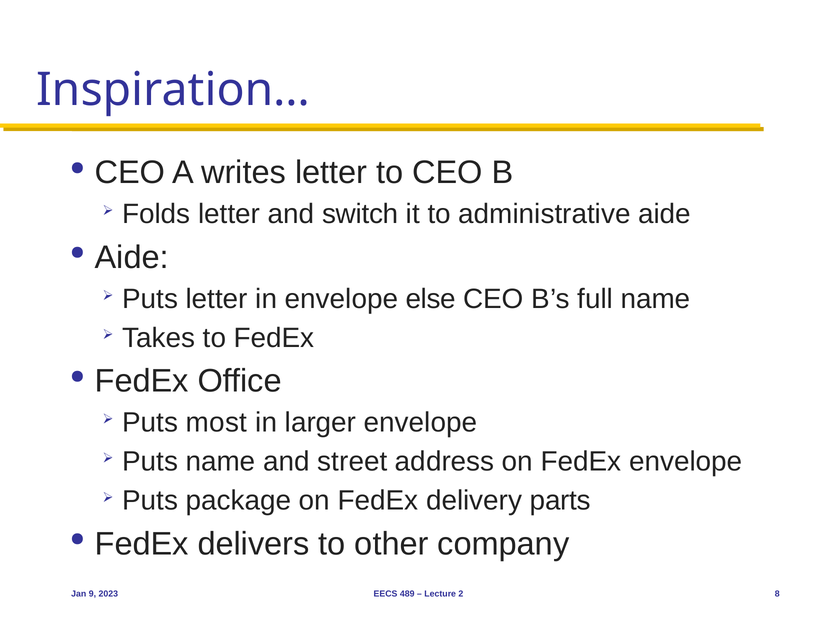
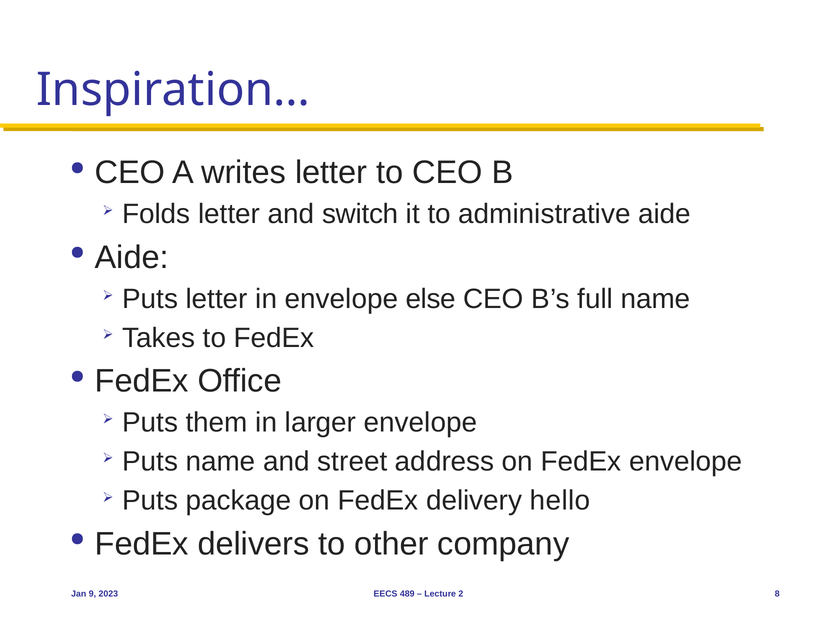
most: most -> them
parts: parts -> hello
